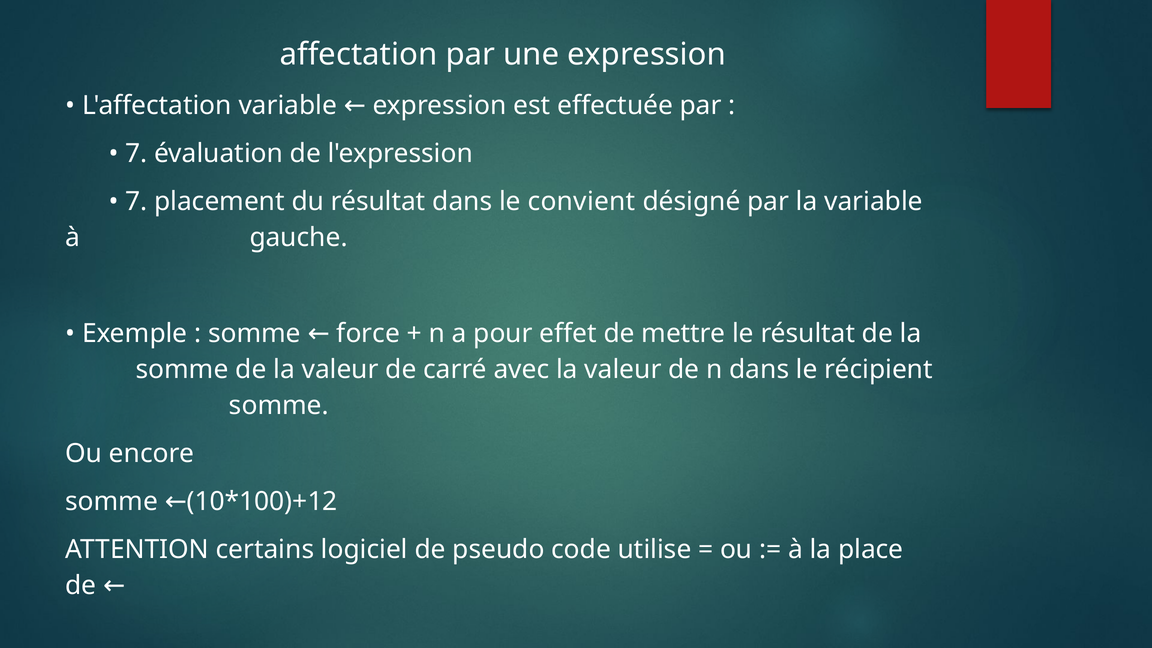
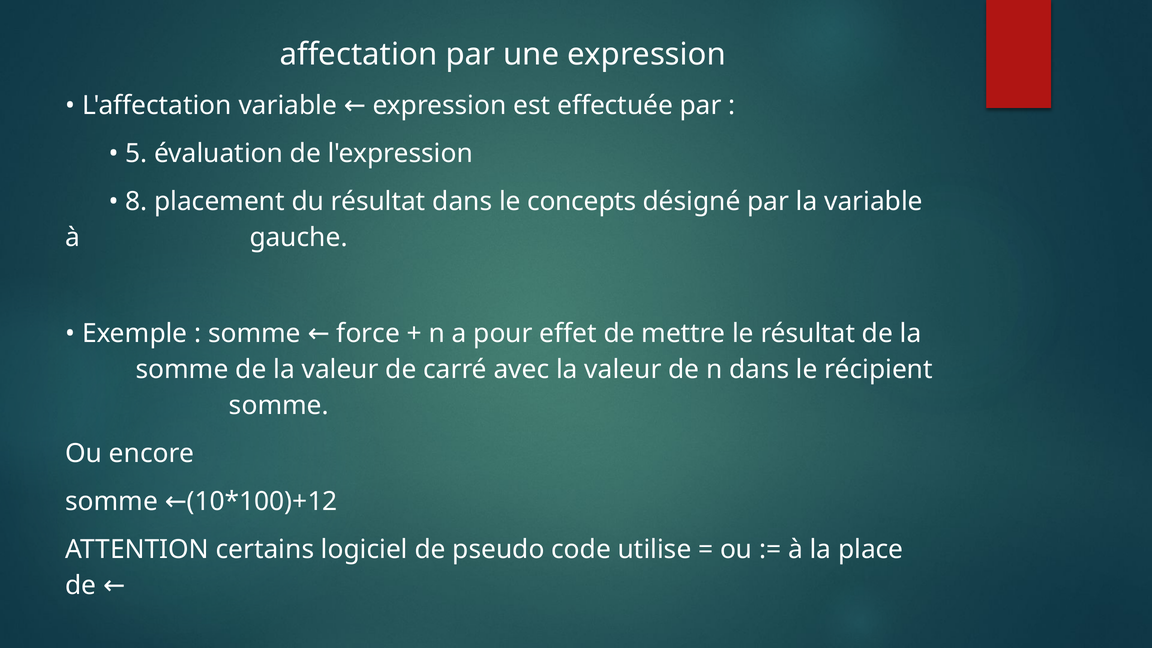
7 at (136, 154): 7 -> 5
7 at (136, 202): 7 -> 8
convient: convient -> concepts
